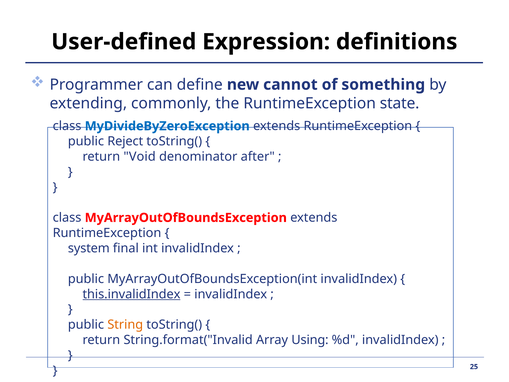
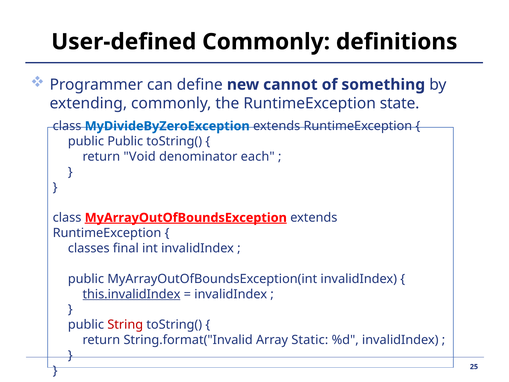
User-defined Expression: Expression -> Commonly
public Reject: Reject -> Public
after: after -> each
MyArrayOutOfBoundsException underline: none -> present
system: system -> classes
String colour: orange -> red
Using: Using -> Static
